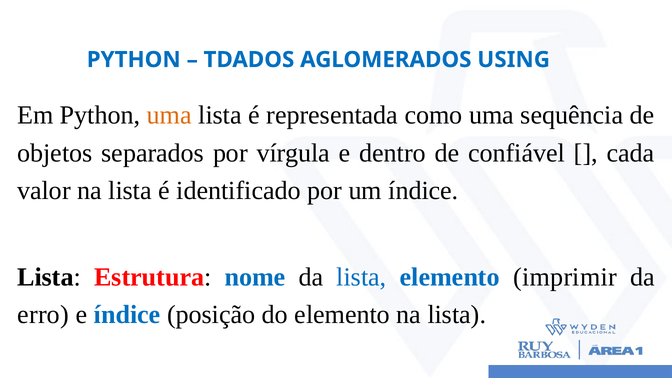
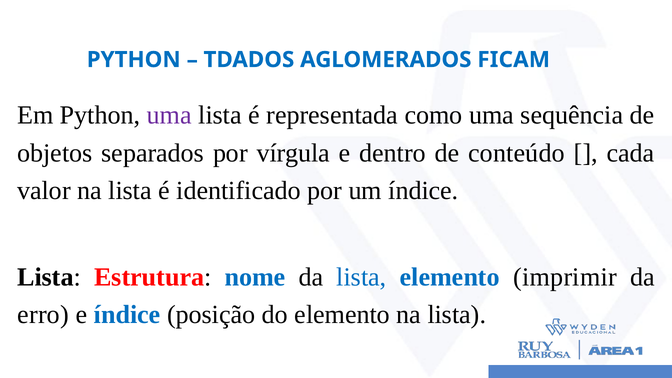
USING: USING -> FICAM
uma at (169, 115) colour: orange -> purple
confiável: confiável -> conteúdo
